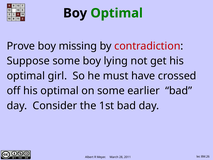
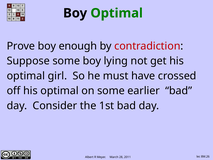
missing: missing -> enough
